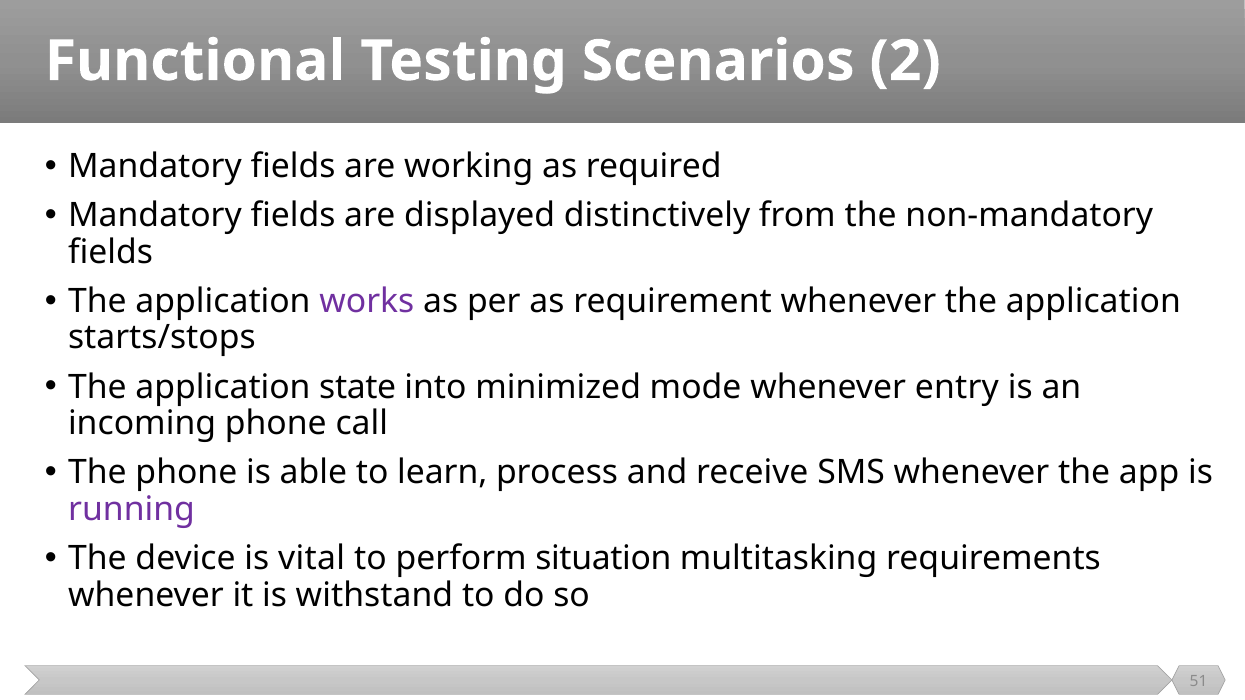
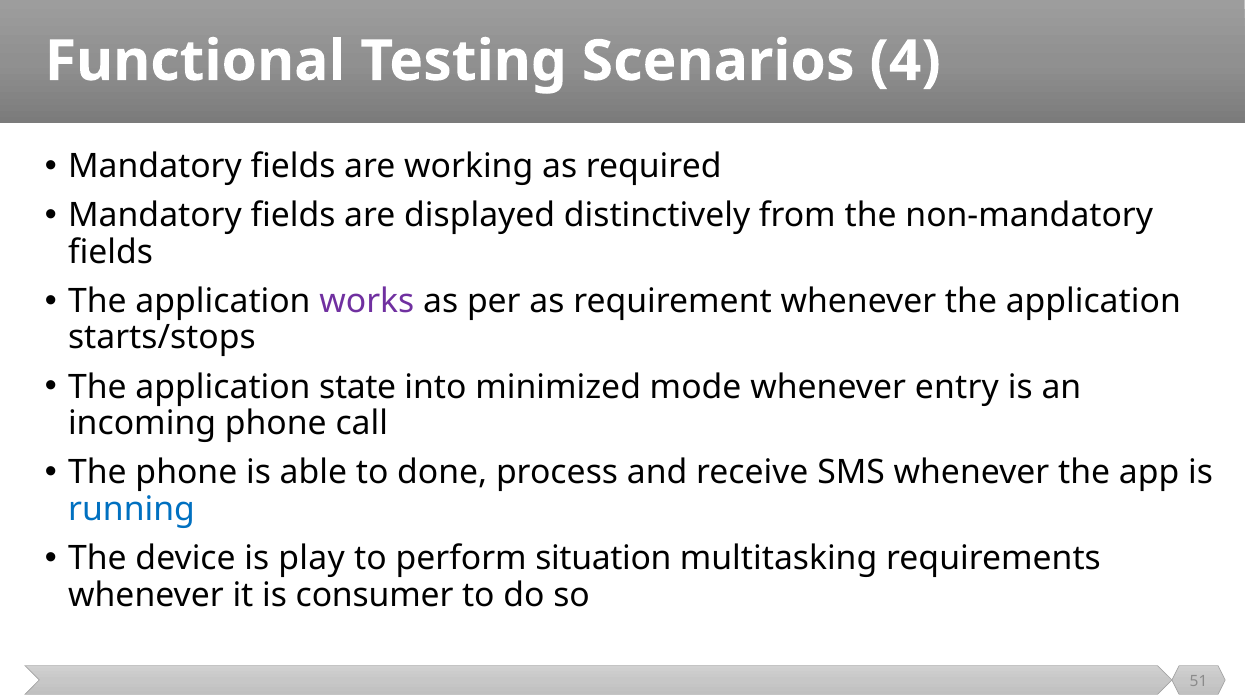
2: 2 -> 4
learn: learn -> done
running colour: purple -> blue
vital: vital -> play
withstand: withstand -> consumer
